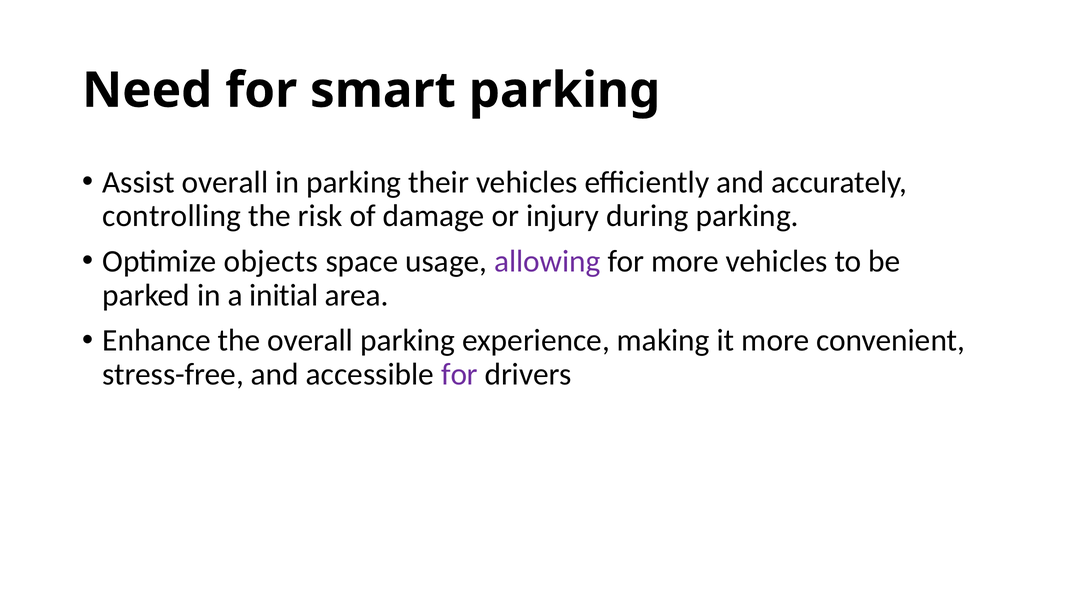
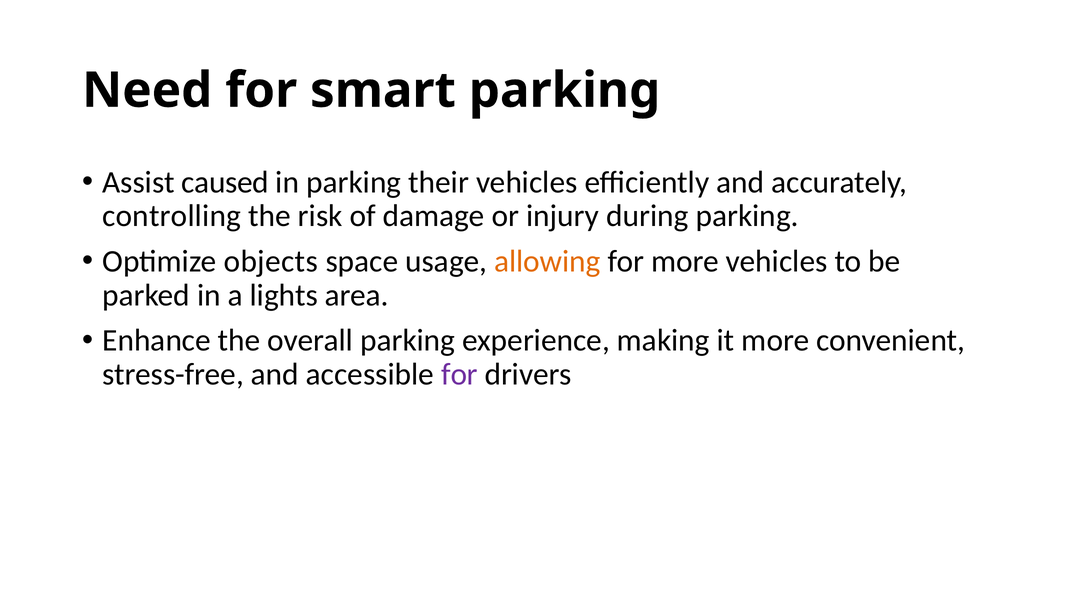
Assist overall: overall -> caused
allowing colour: purple -> orange
initial: initial -> lights
